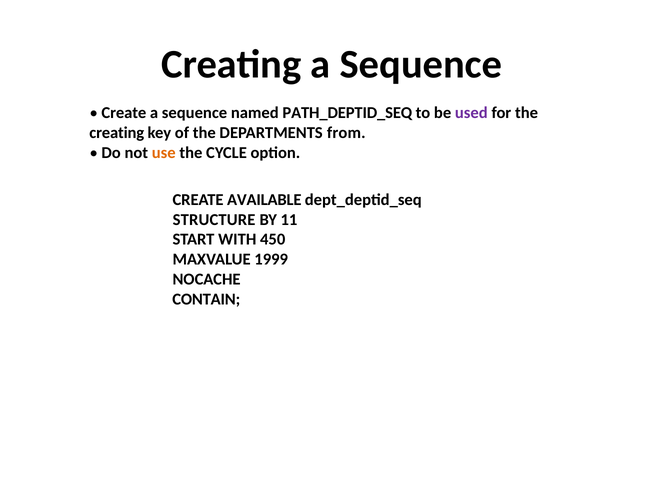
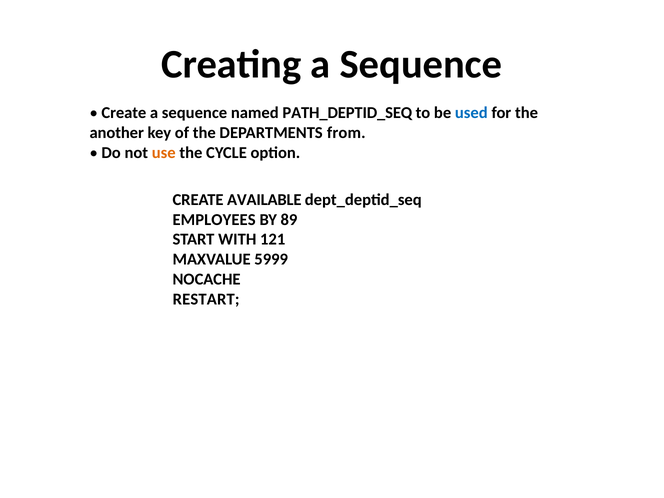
used colour: purple -> blue
creating at (117, 133): creating -> another
STRUCTURE: STRUCTURE -> EMPLOYEES
11: 11 -> 89
450: 450 -> 121
1999: 1999 -> 5999
CONTAIN: CONTAIN -> RESTART
